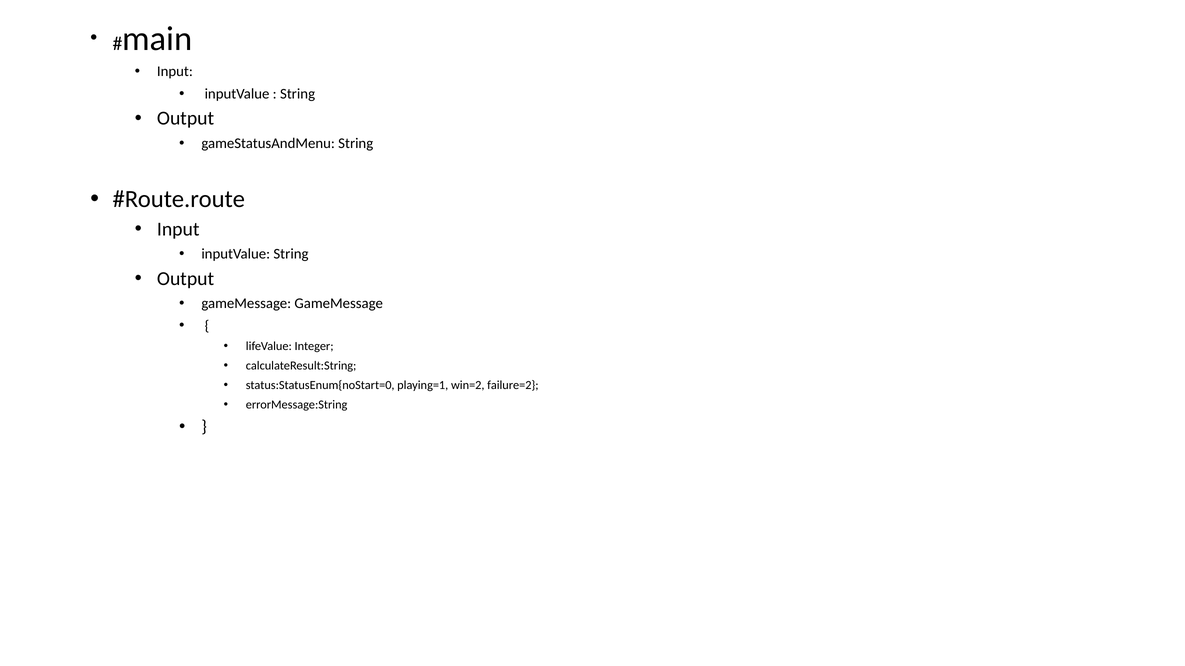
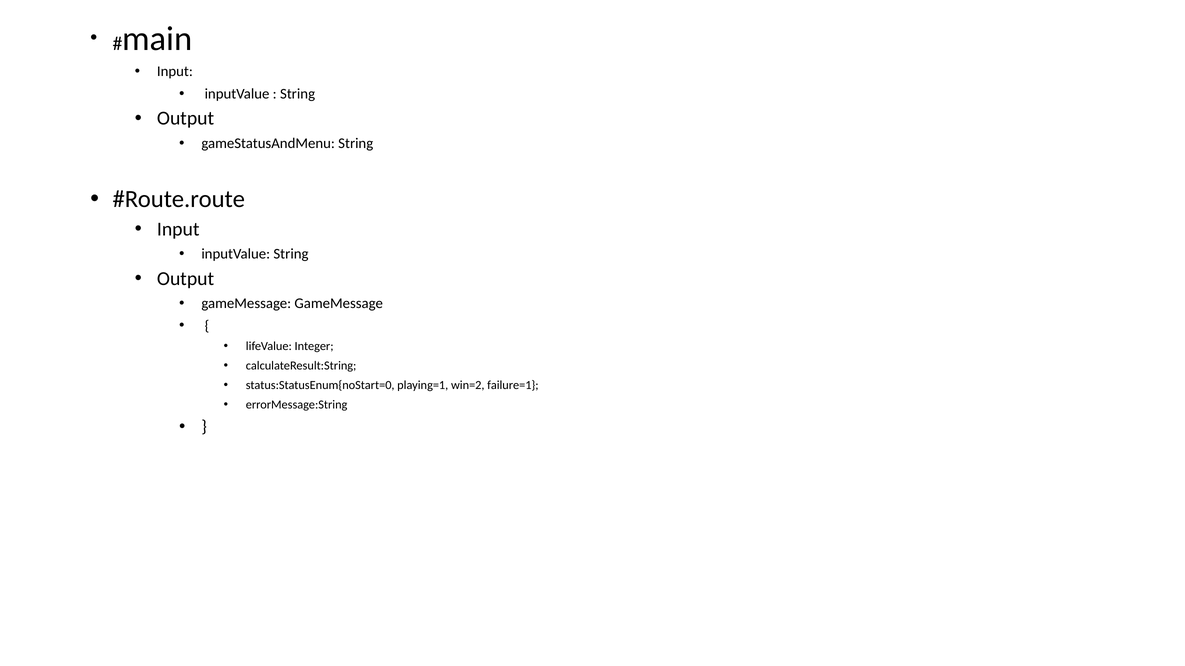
failure=2: failure=2 -> failure=1
